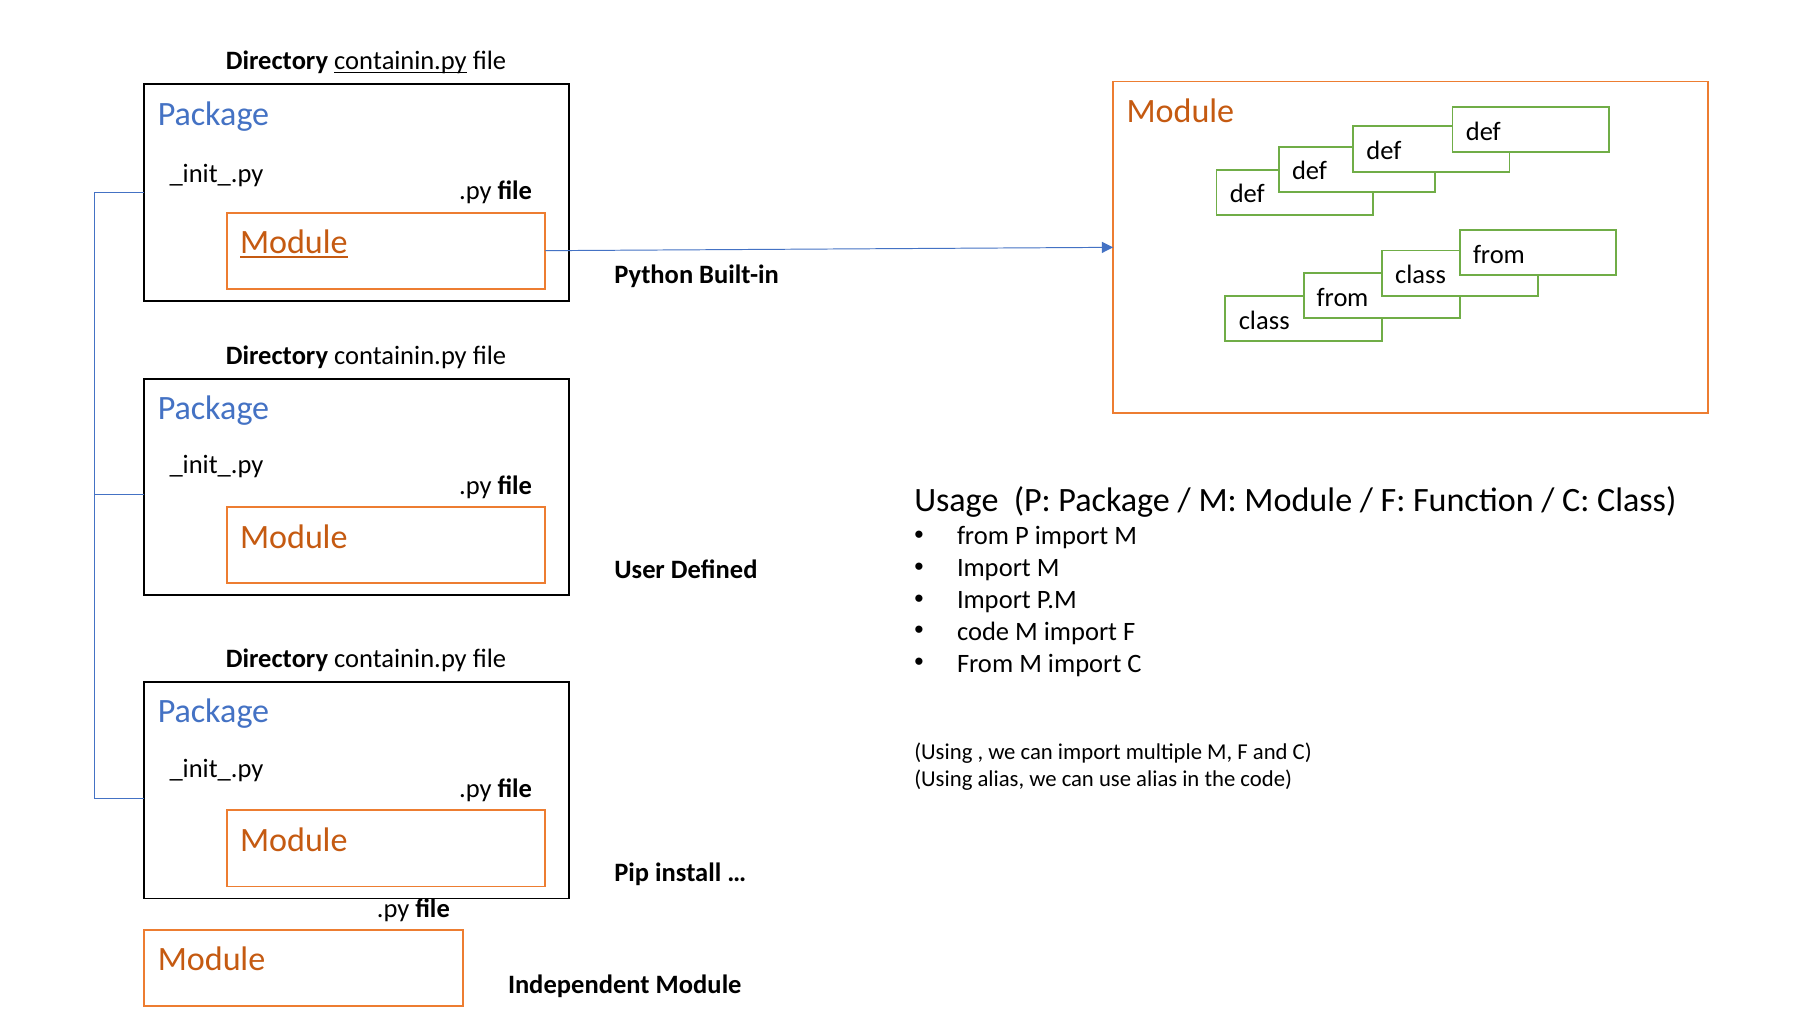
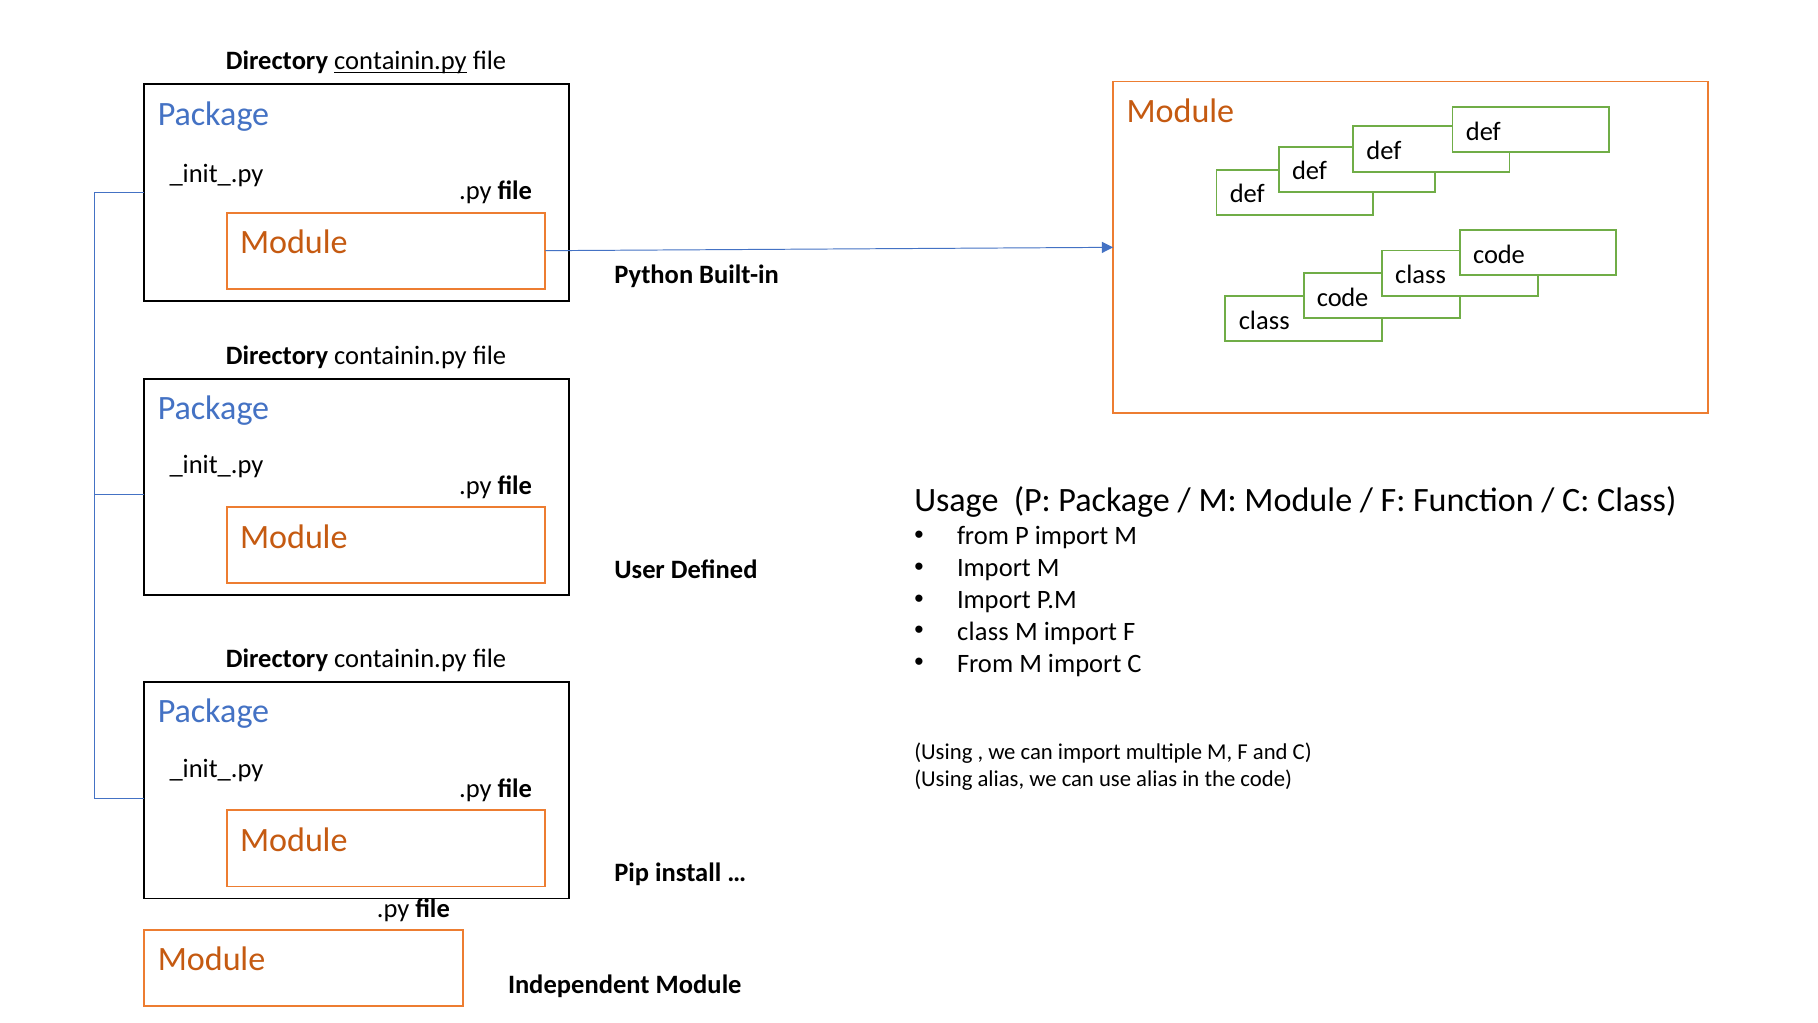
Module at (294, 242) underline: present -> none
from at (1499, 255): from -> code
from at (1343, 297): from -> code
code at (983, 631): code -> class
